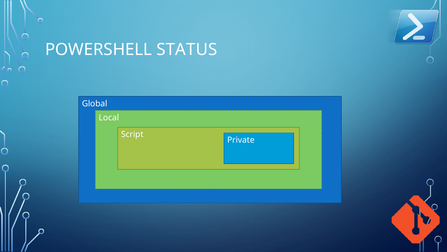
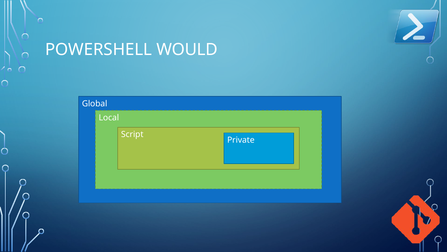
STATUS: STATUS -> WOULD
